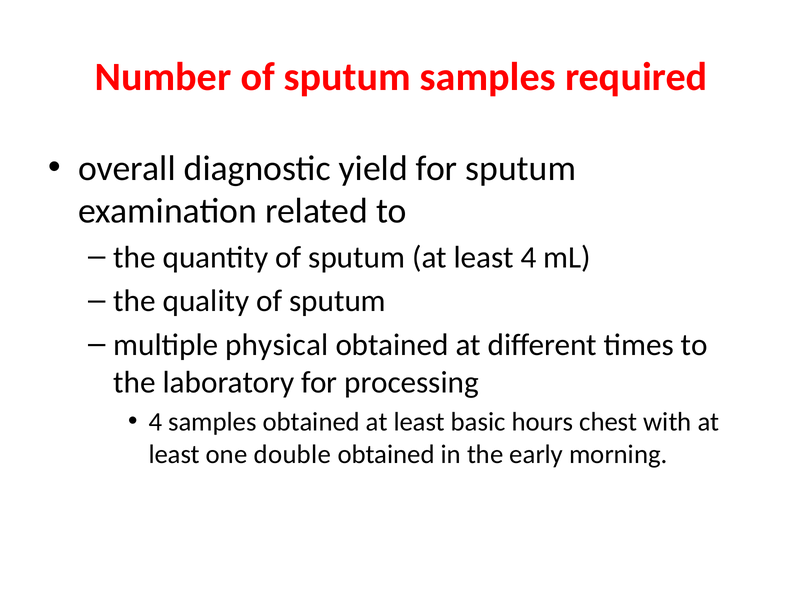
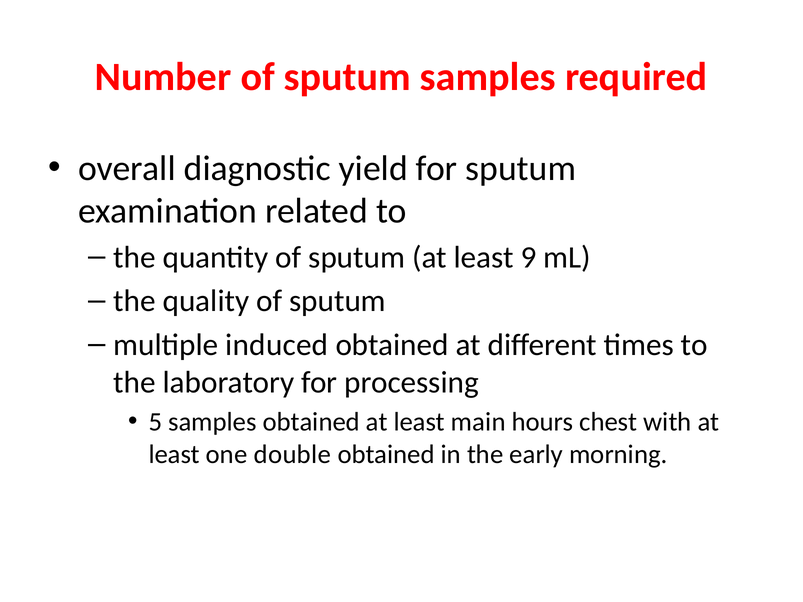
least 4: 4 -> 9
physical: physical -> induced
4 at (155, 422): 4 -> 5
basic: basic -> main
